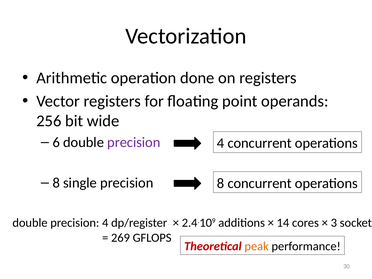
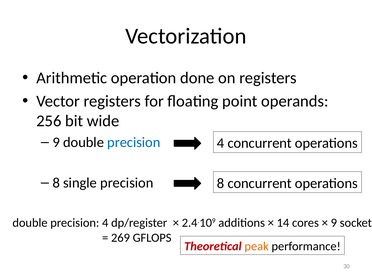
6 at (56, 142): 6 -> 9
precision at (134, 142) colour: purple -> blue
3 at (334, 223): 3 -> 9
